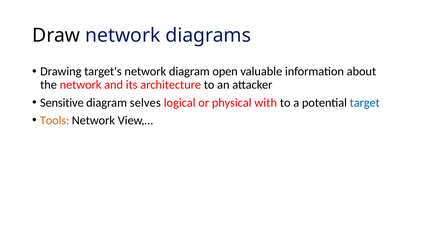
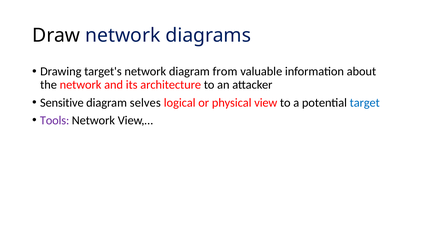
open: open -> from
with: with -> view
Tools colour: orange -> purple
